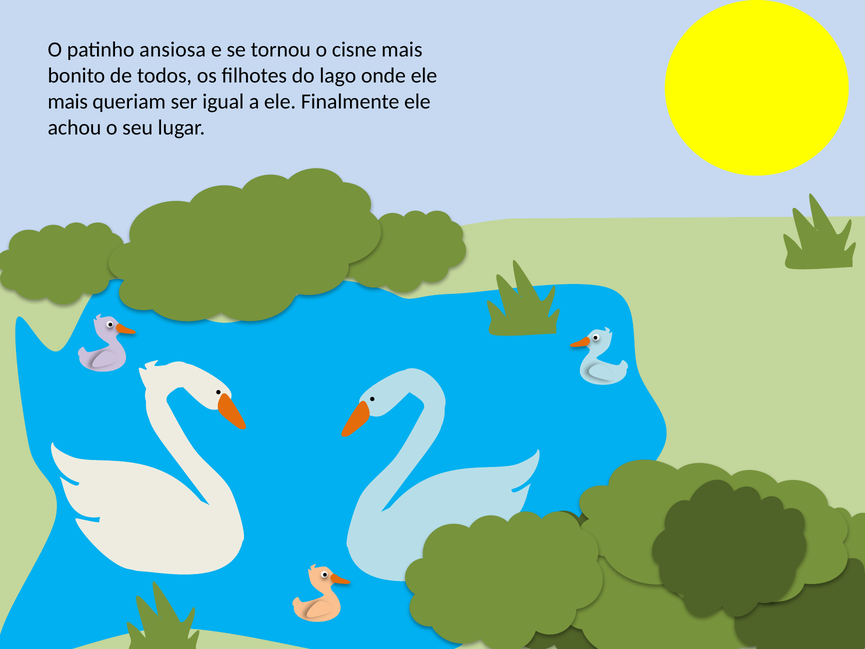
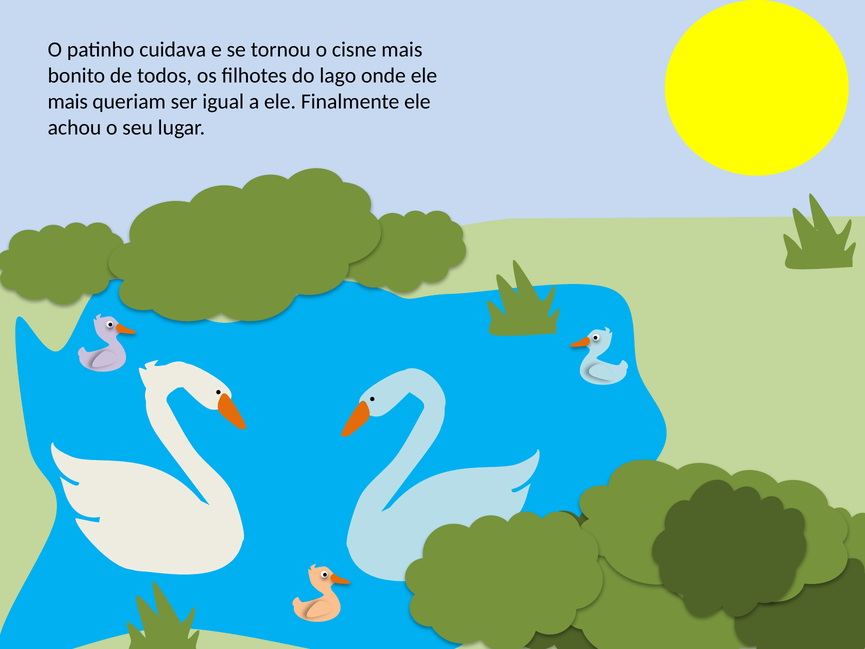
ansiosa: ansiosa -> cuidava
